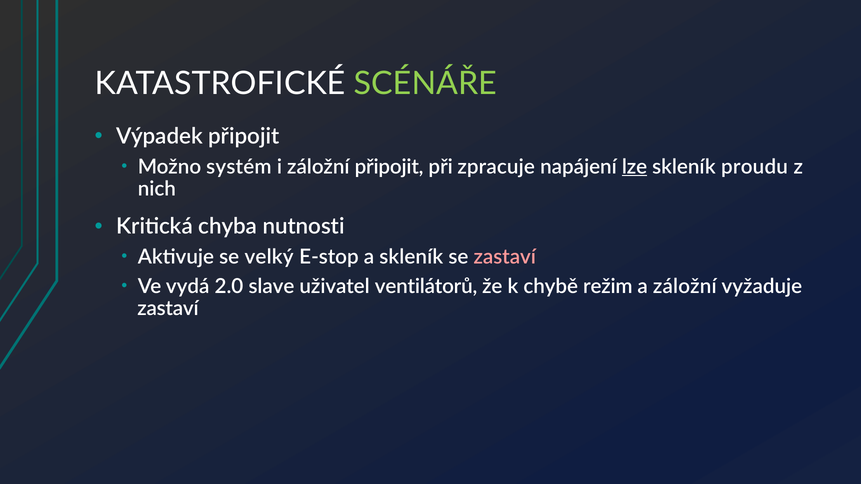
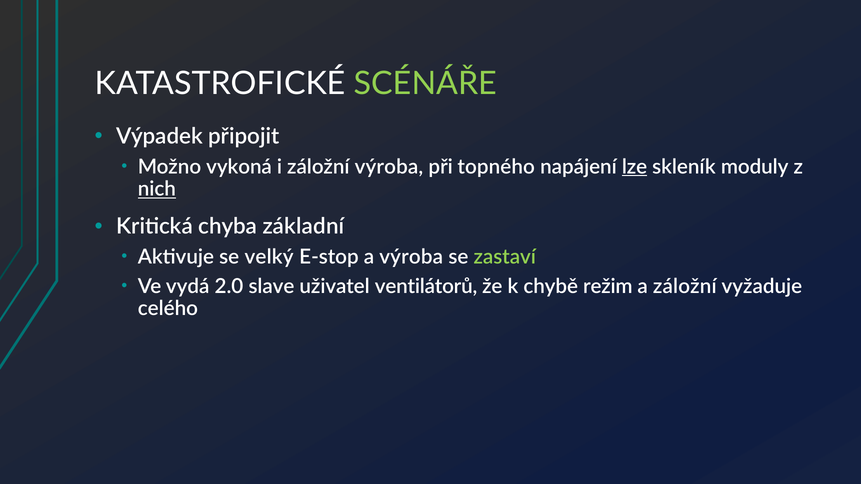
systém: systém -> vykoná
záložní připojit: připojit -> výroba
zpracuje: zpracuje -> topného
proudu: proudu -> moduly
nich underline: none -> present
nutnosti: nutnosti -> základní
a skleník: skleník -> výroba
zastaví at (505, 257) colour: pink -> light green
zastaví at (168, 309): zastaví -> celého
